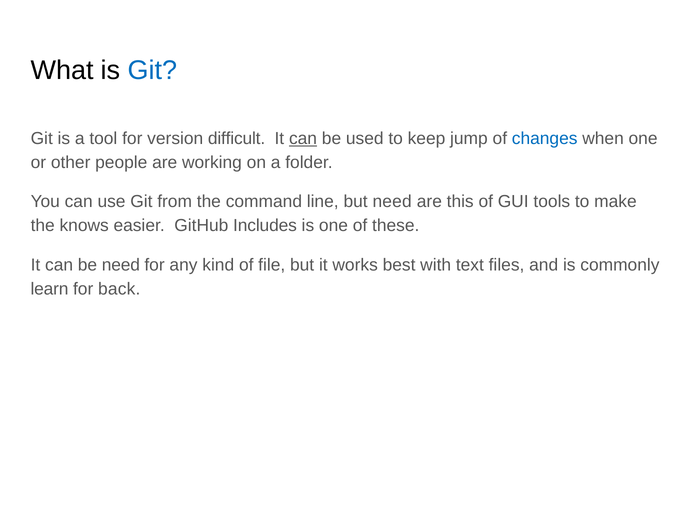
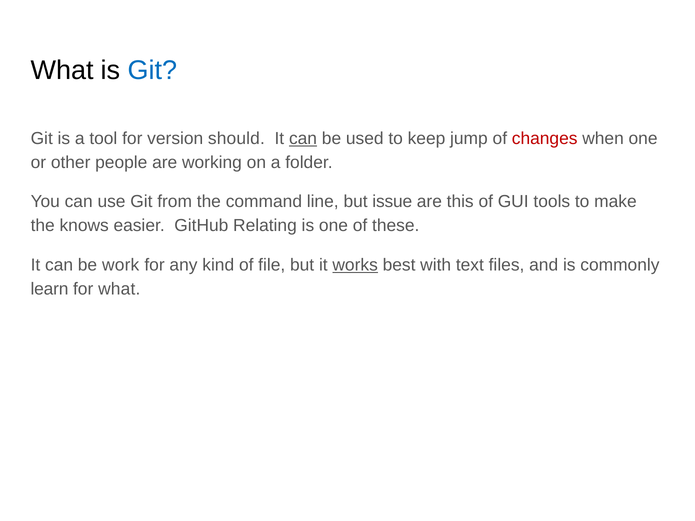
difficult: difficult -> should
changes colour: blue -> red
but need: need -> issue
Includes: Includes -> Relating
be need: need -> work
works underline: none -> present
for back: back -> what
